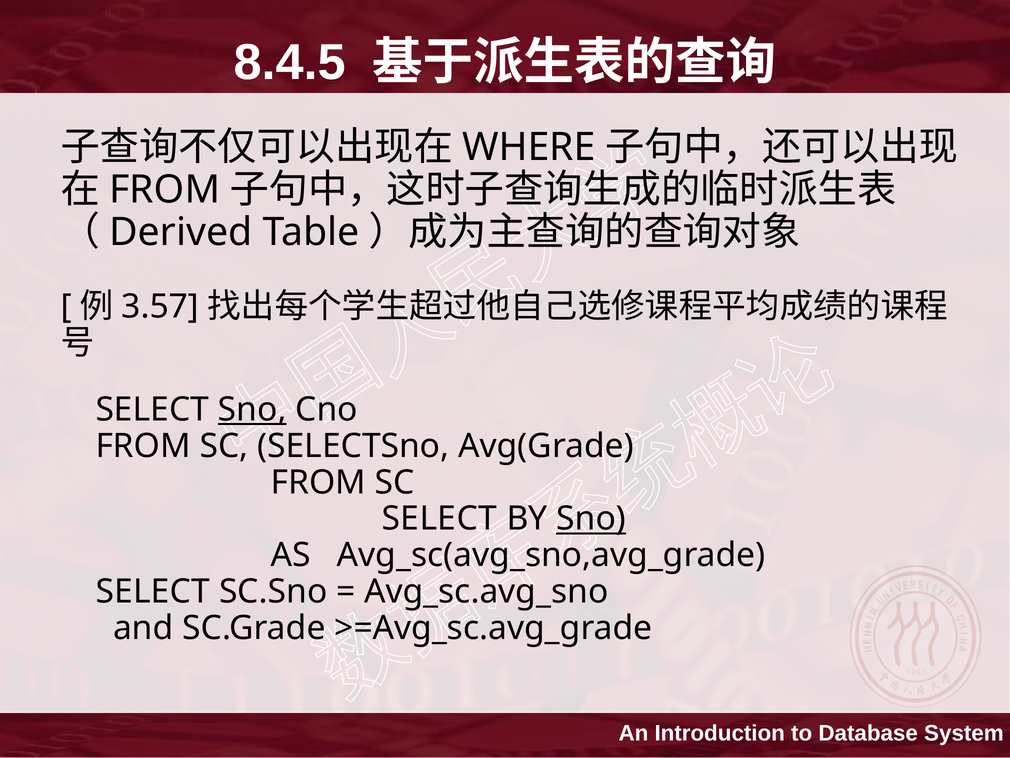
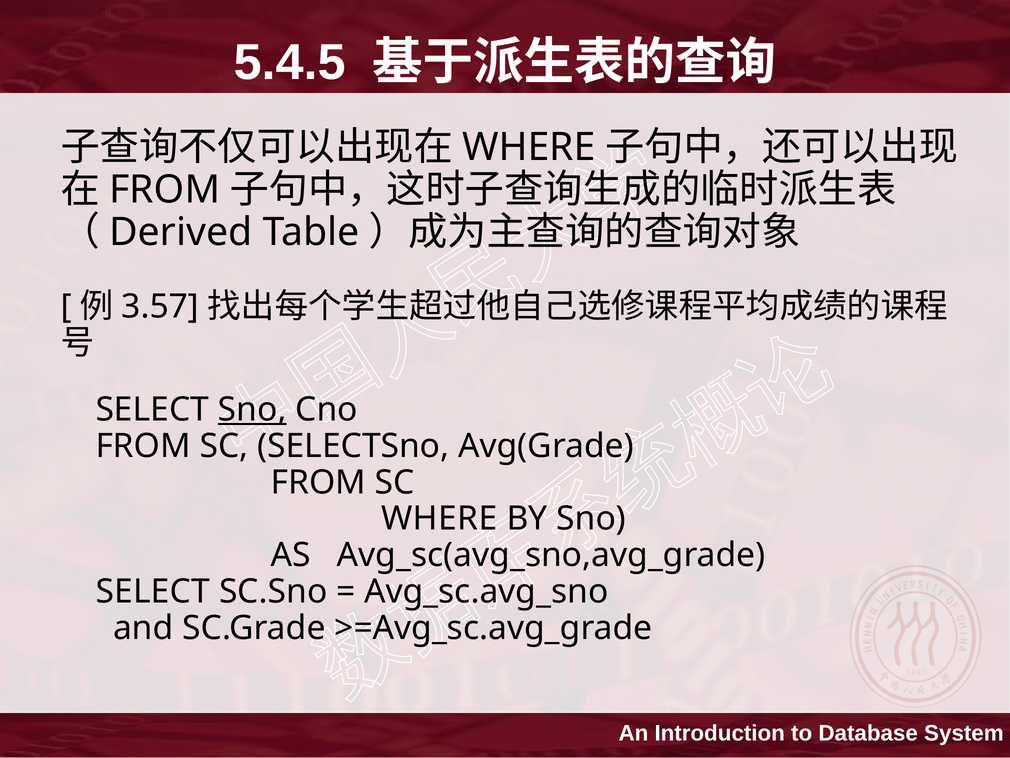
8.4.5: 8.4.5 -> 5.4.5
SELECT at (439, 518): SELECT -> WHERE
Sno at (591, 518) underline: present -> none
